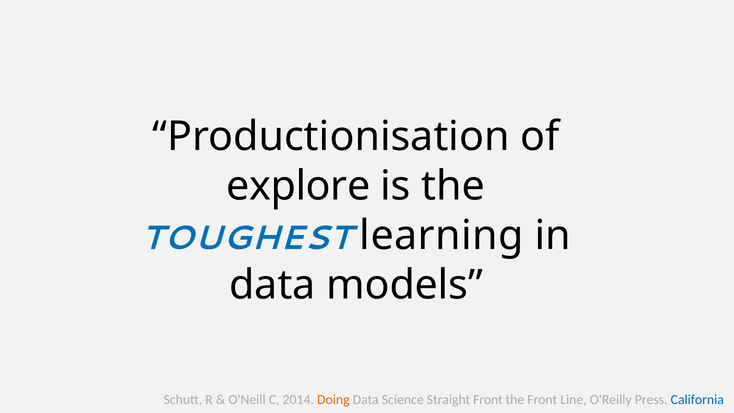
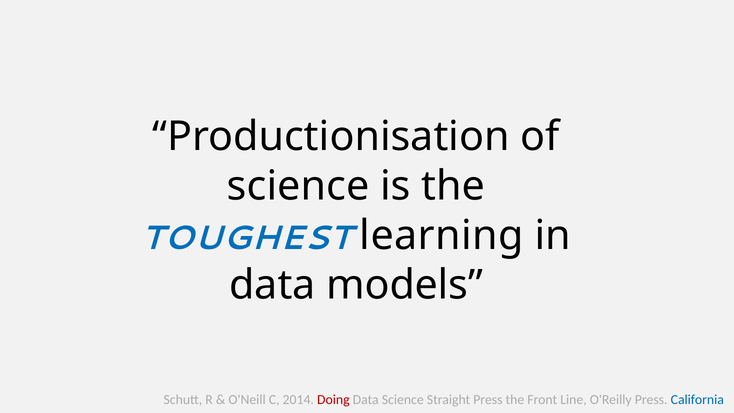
explore at (298, 186): explore -> science
Doing colour: orange -> red
Straight Front: Front -> Press
